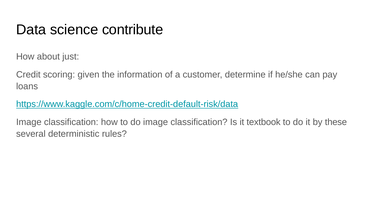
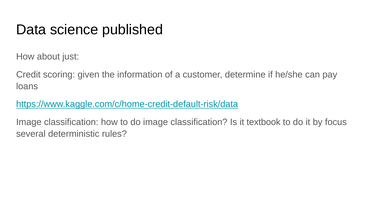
contribute: contribute -> published
these: these -> focus
